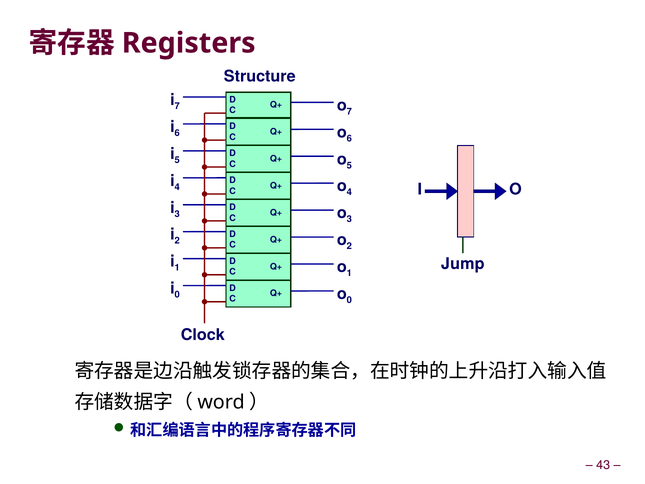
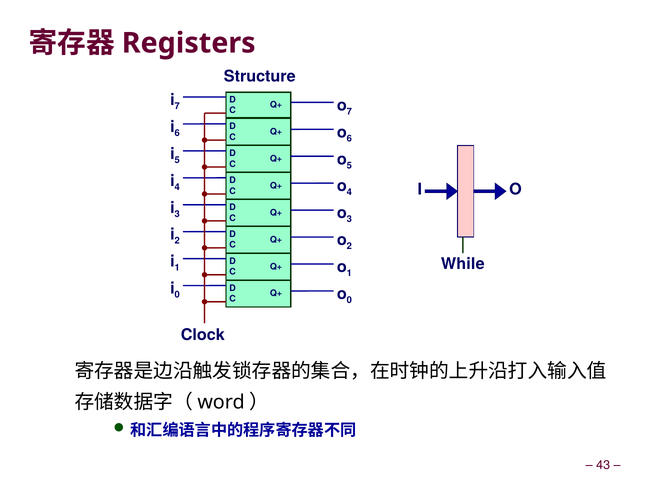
Jump: Jump -> While
